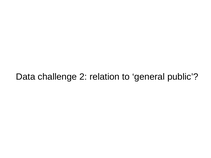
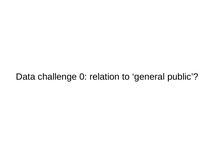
2: 2 -> 0
